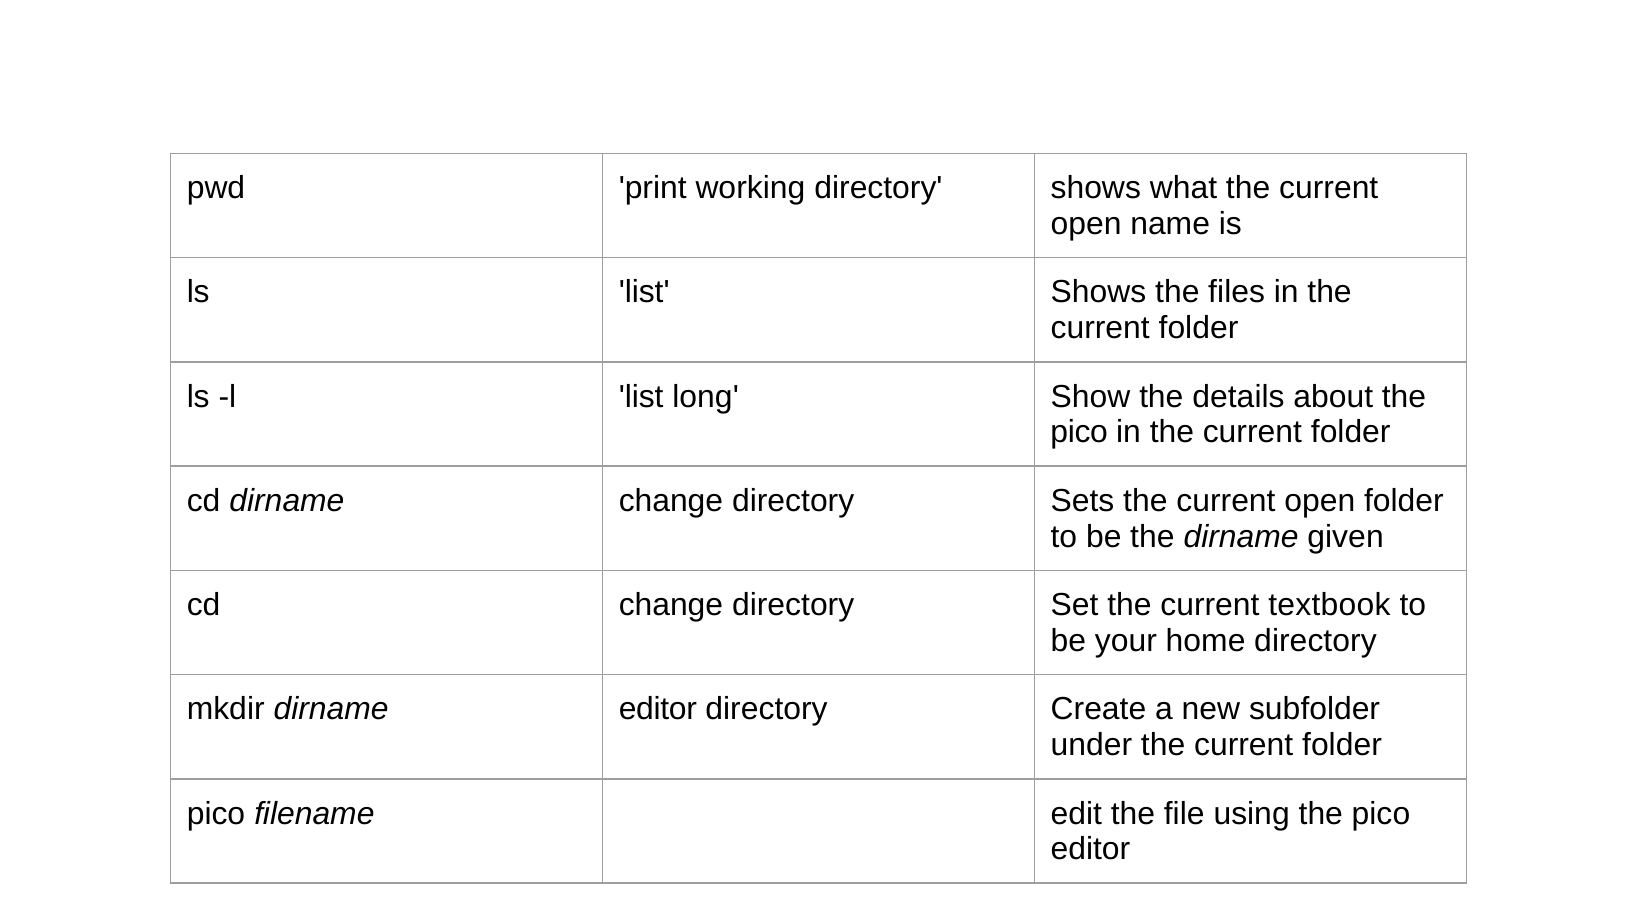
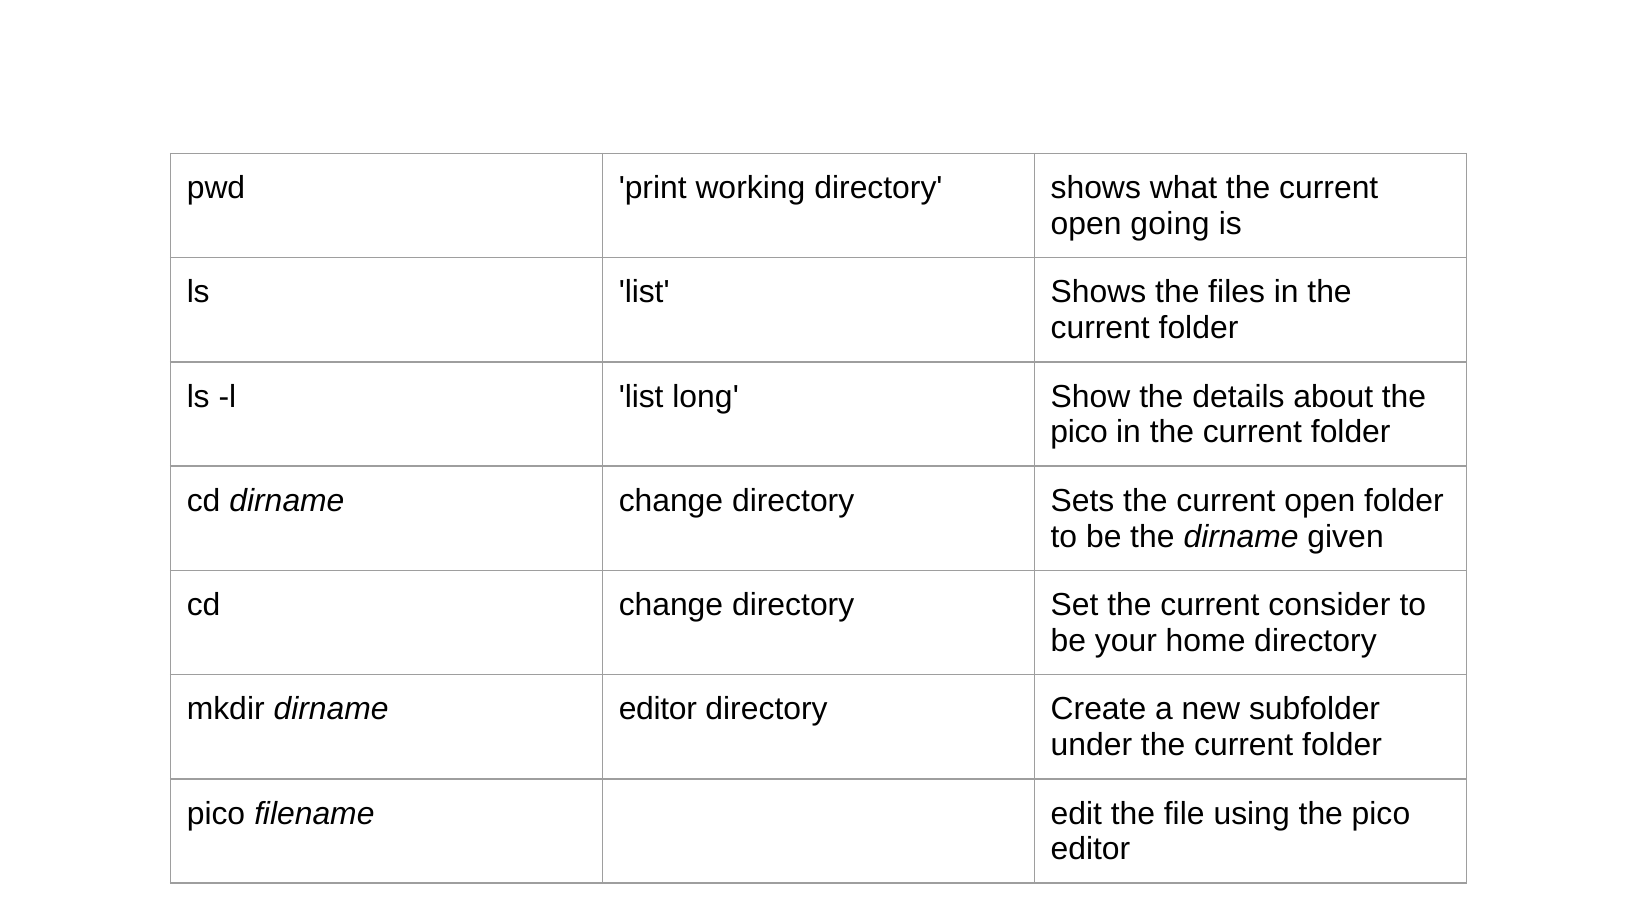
name: name -> going
textbook: textbook -> consider
